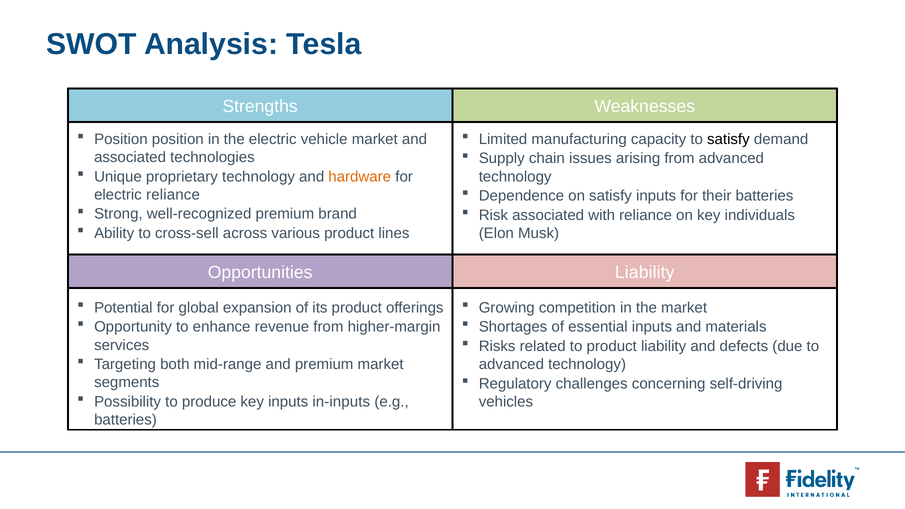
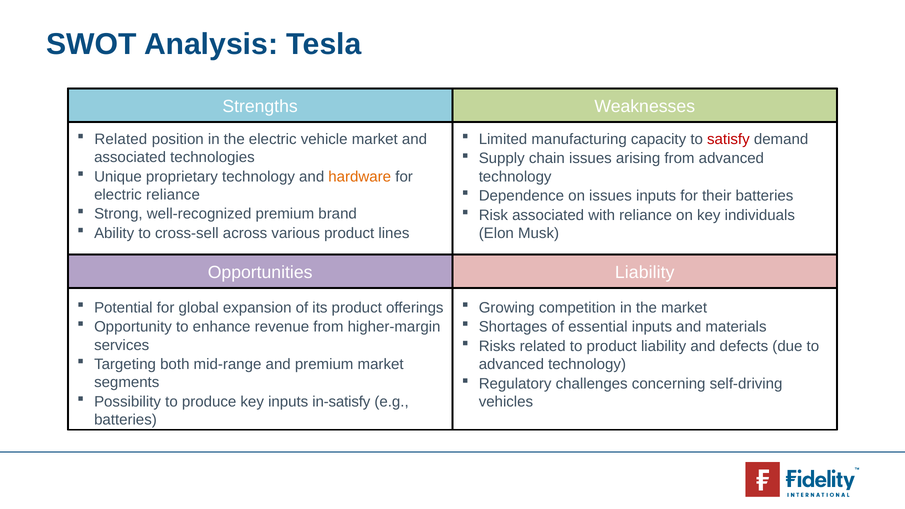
Position at (121, 139): Position -> Related
satisfy at (728, 139) colour: black -> red
on satisfy: satisfy -> issues
in-inputs: in-inputs -> in-satisfy
